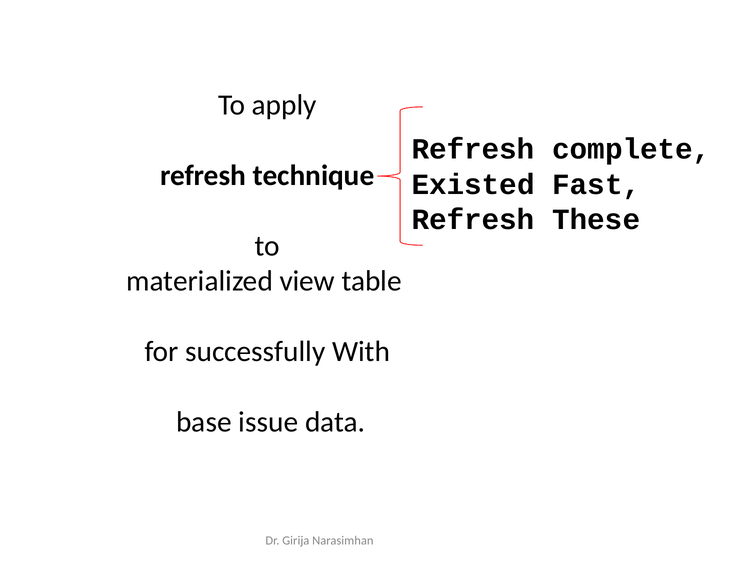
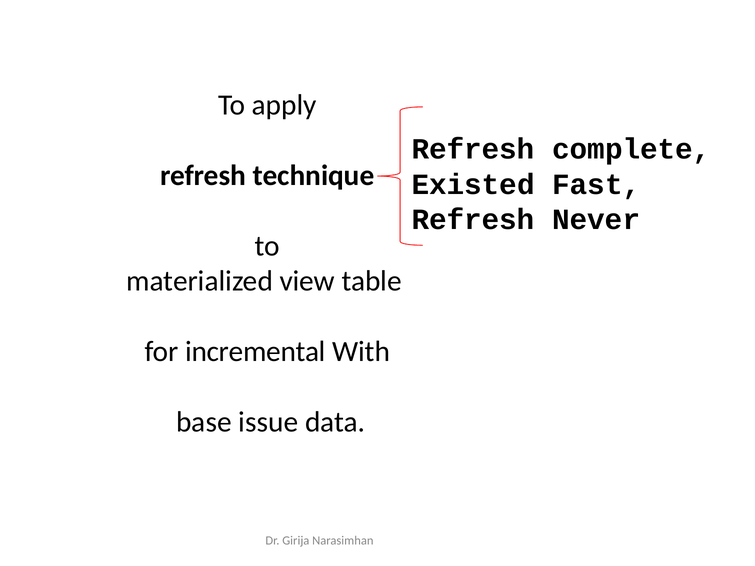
These: These -> Never
successfully: successfully -> incremental
